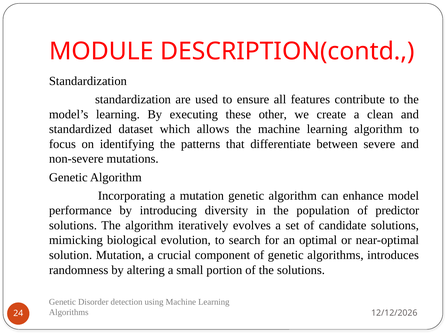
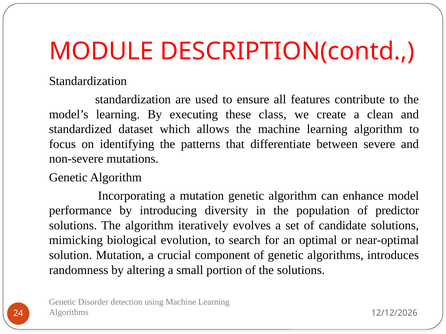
other: other -> class
